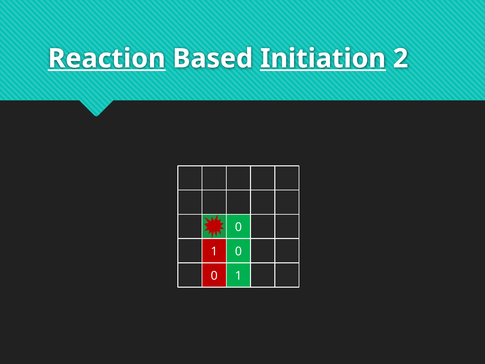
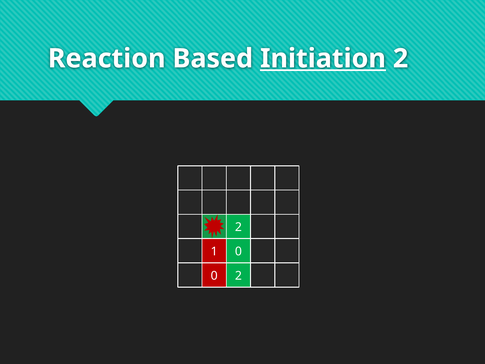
Reaction underline: present -> none
0 at (238, 227): 0 -> 2
1 at (238, 276): 1 -> 2
